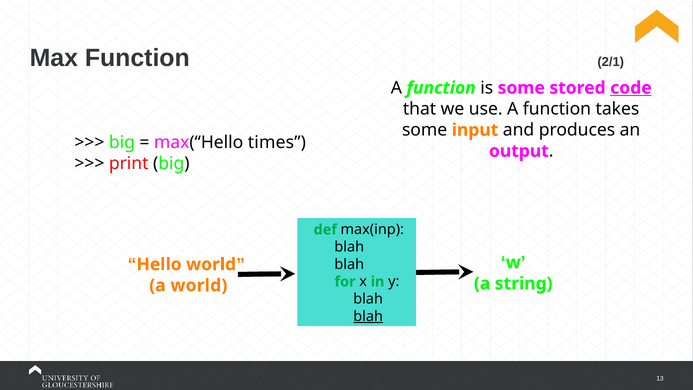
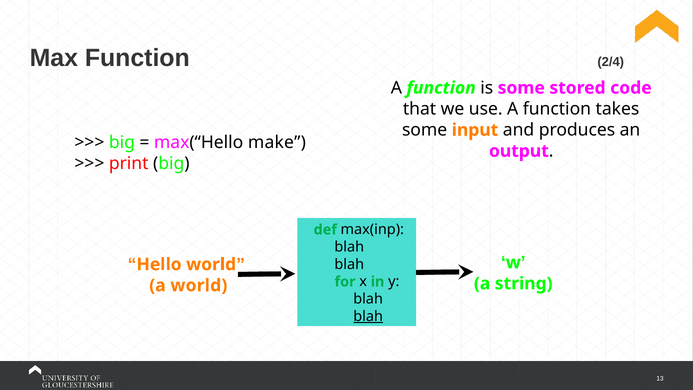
2/1: 2/1 -> 2/4
code underline: present -> none
times: times -> make
